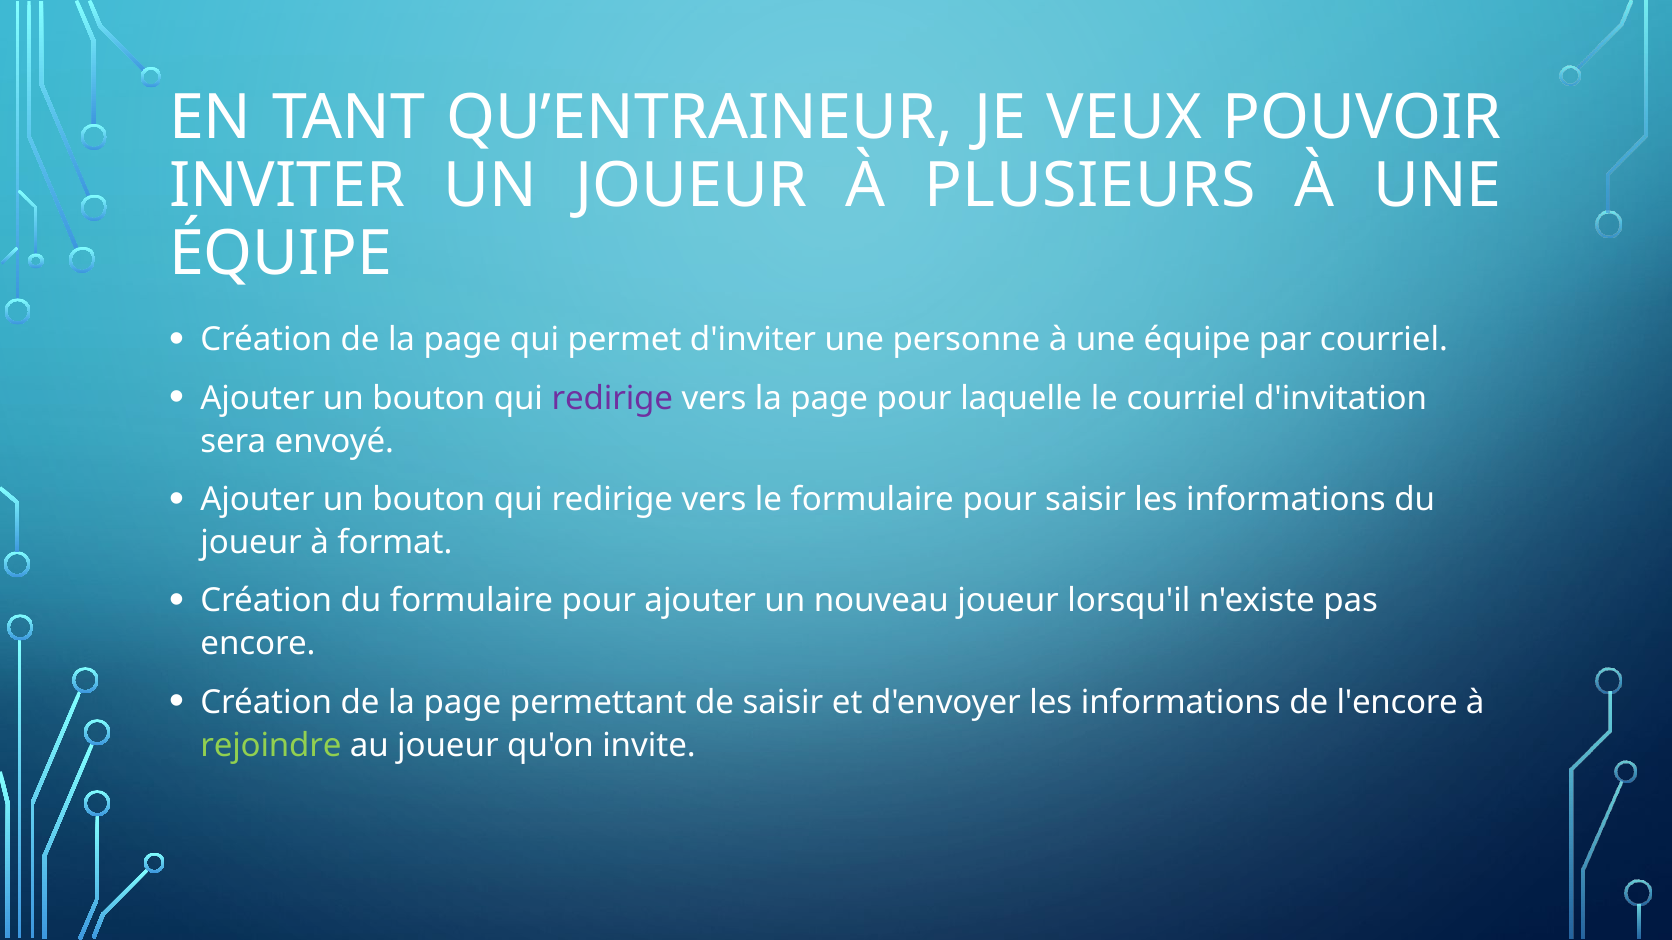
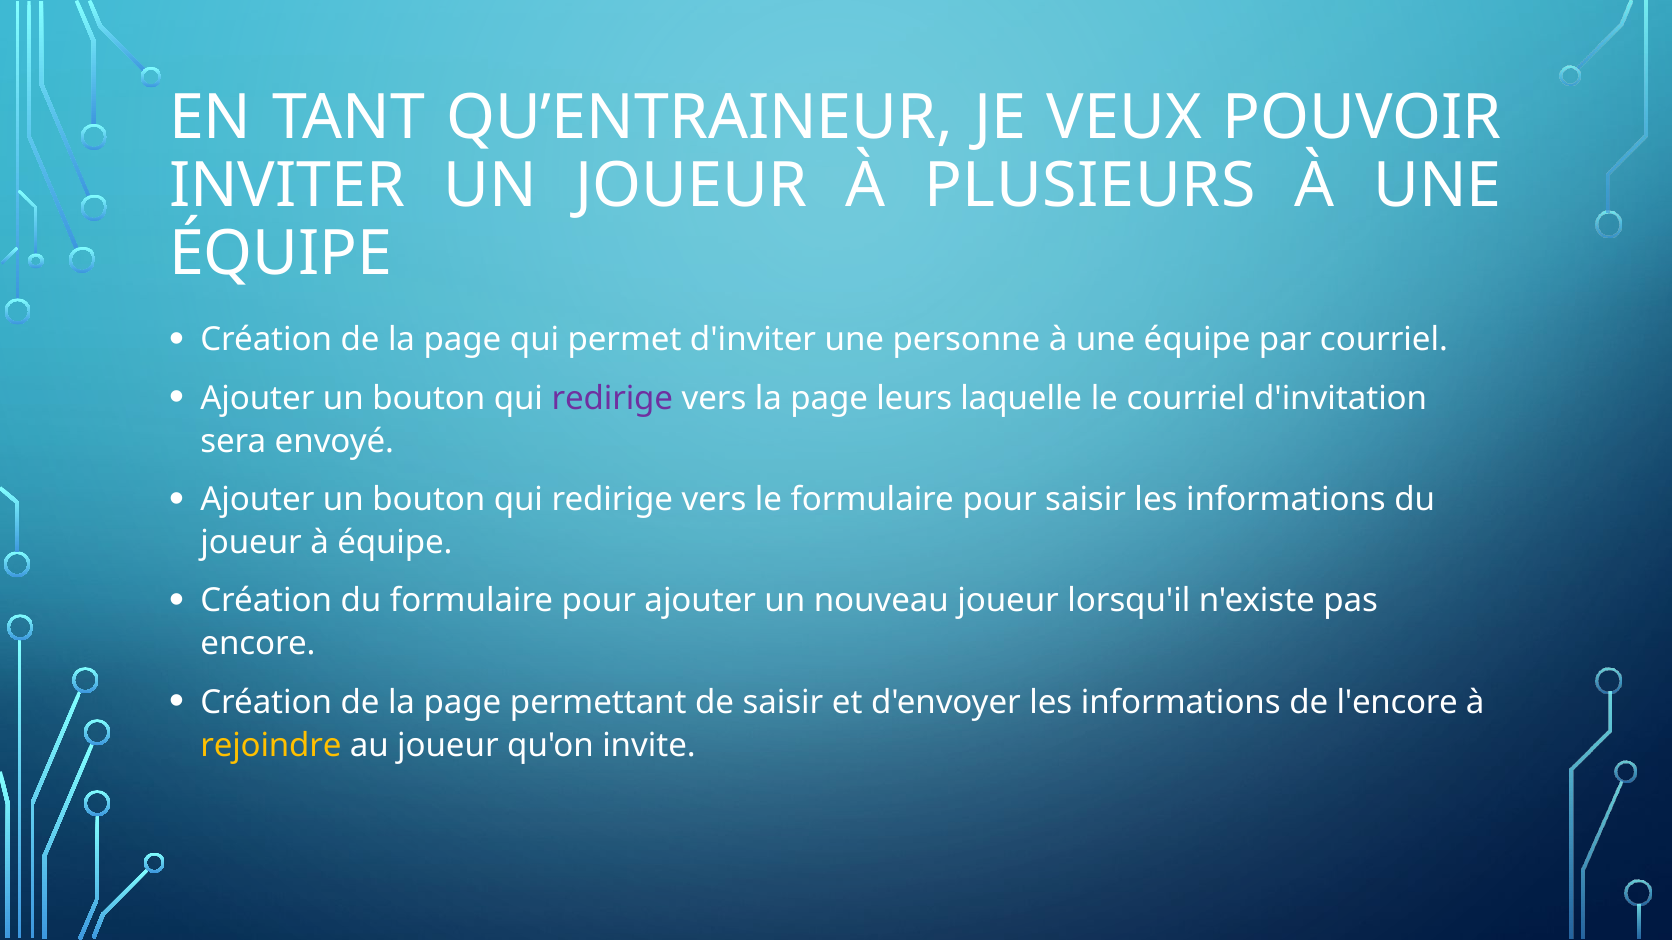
page pour: pour -> leurs
à format: format -> équipe
rejoindre colour: light green -> yellow
